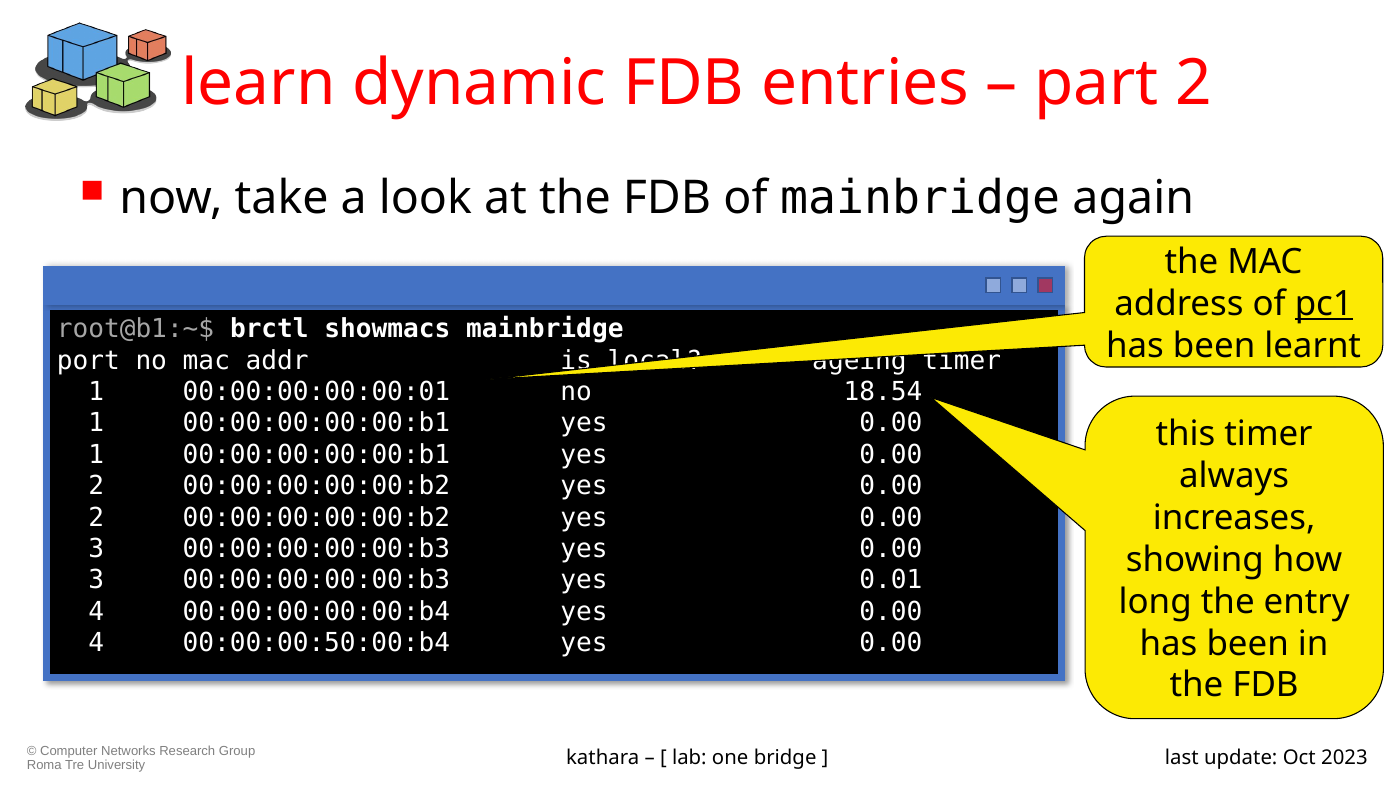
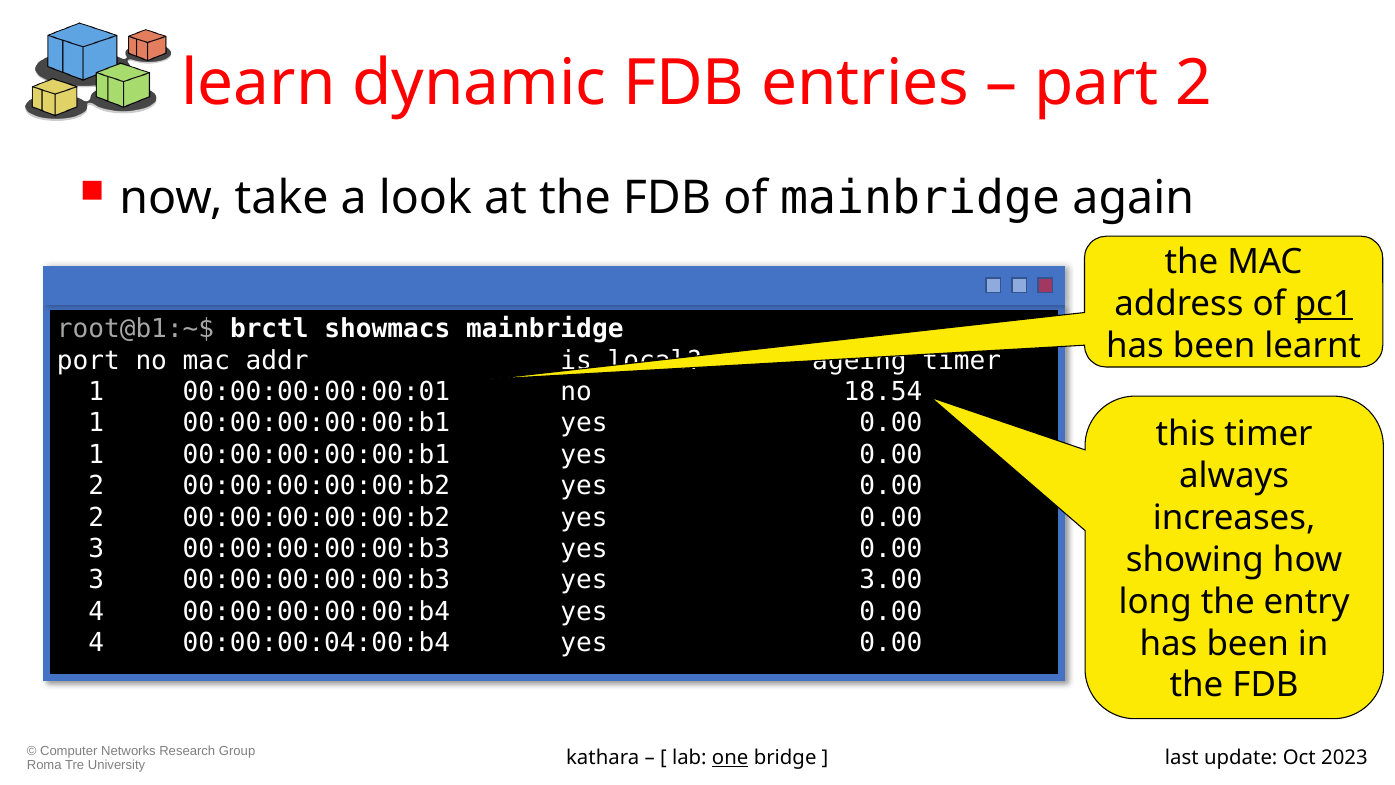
0.01: 0.01 -> 3.00
00:00:00:50:00:b4: 00:00:00:50:00:b4 -> 00:00:00:04:00:b4
one underline: none -> present
